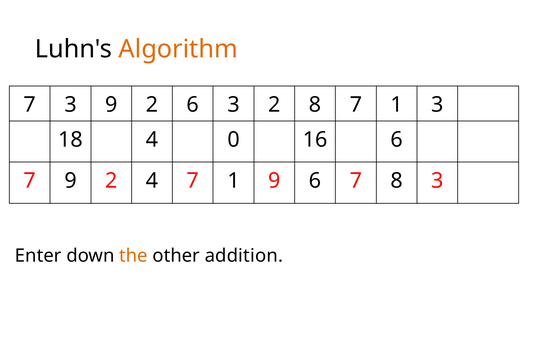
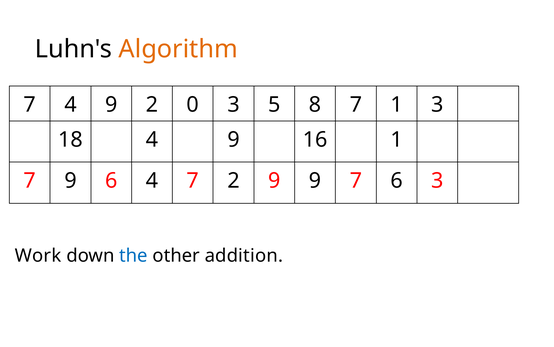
7 3: 3 -> 4
2 6: 6 -> 0
3 2: 2 -> 5
18 4 0: 0 -> 9
16 6: 6 -> 1
7 9 2: 2 -> 6
4 7 1: 1 -> 2
9 6: 6 -> 9
7 8: 8 -> 6
Enter: Enter -> Work
the colour: orange -> blue
